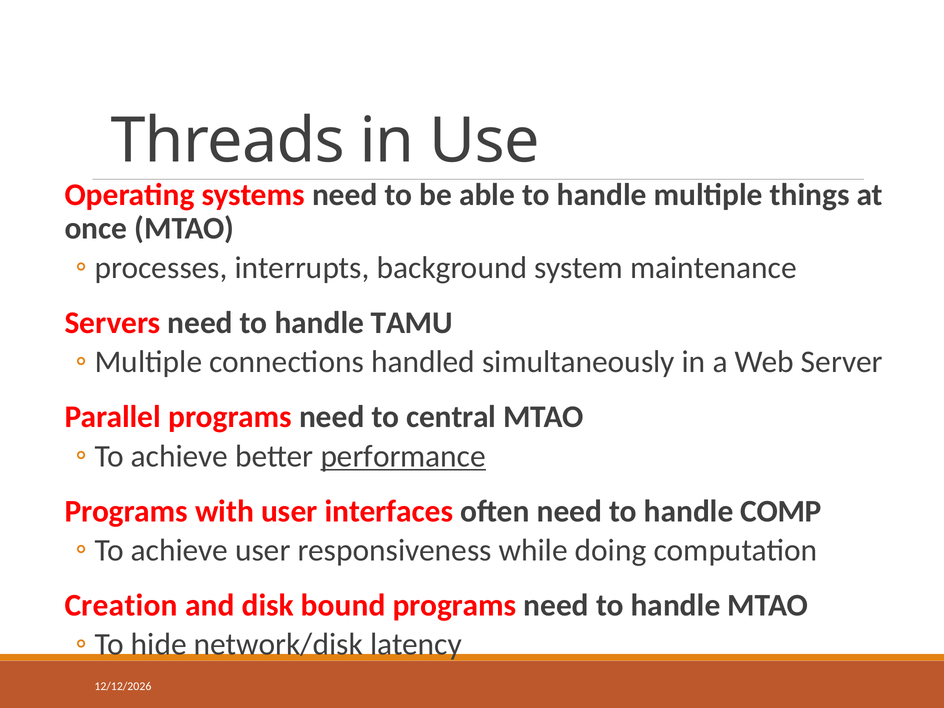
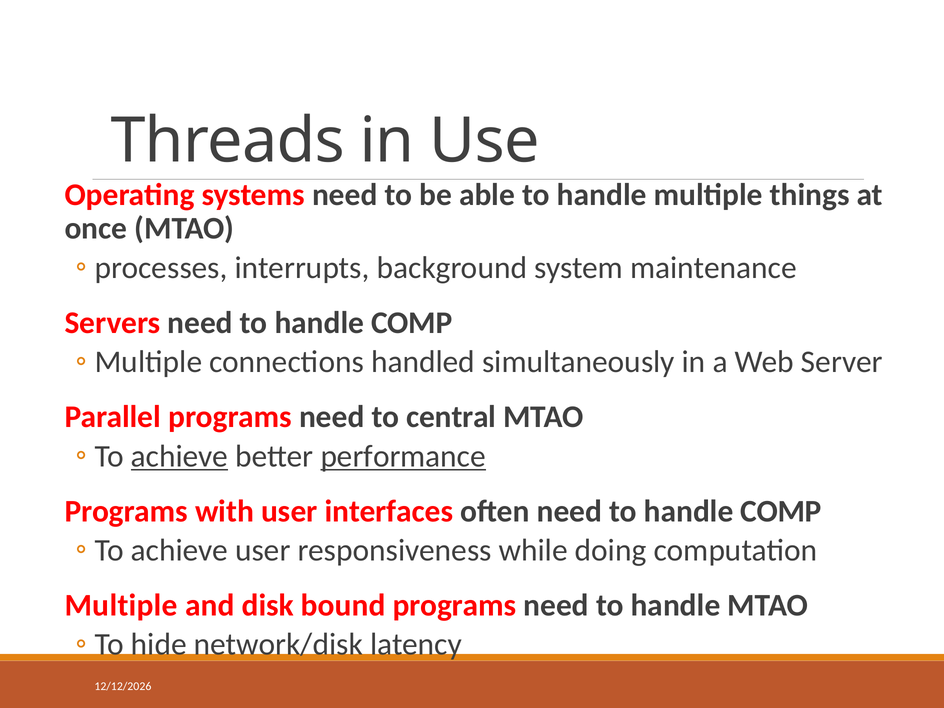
TAMU at (412, 323): TAMU -> COMP
achieve at (179, 456) underline: none -> present
Creation at (121, 605): Creation -> Multiple
